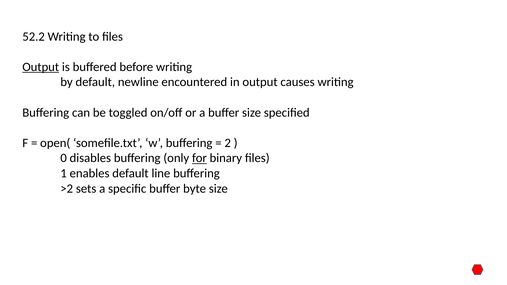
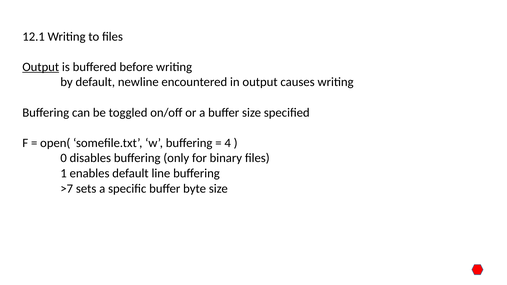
52.2: 52.2 -> 12.1
2: 2 -> 4
for underline: present -> none
>2: >2 -> >7
